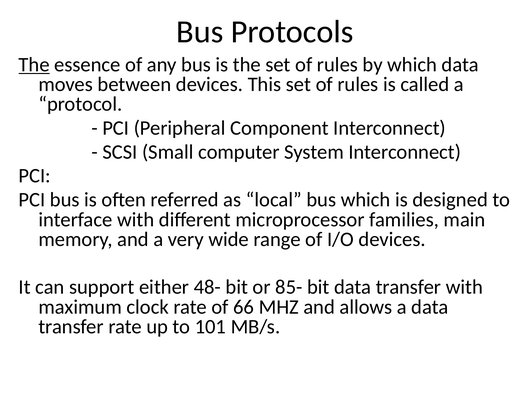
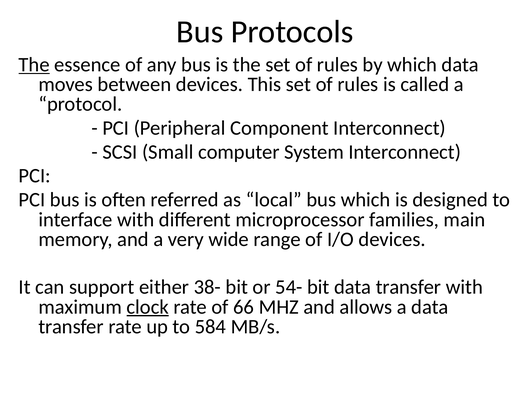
48-: 48- -> 38-
85-: 85- -> 54-
clock underline: none -> present
101: 101 -> 584
